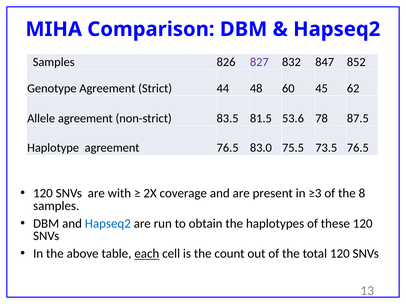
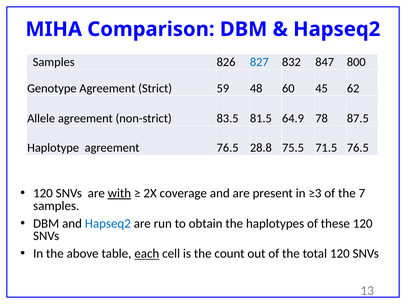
827 colour: purple -> blue
852: 852 -> 800
44: 44 -> 59
53.6: 53.6 -> 64.9
83.0: 83.0 -> 28.8
73.5: 73.5 -> 71.5
with underline: none -> present
8: 8 -> 7
